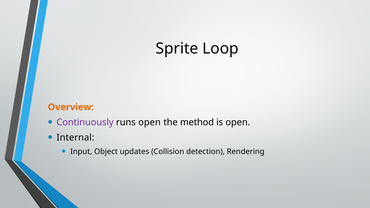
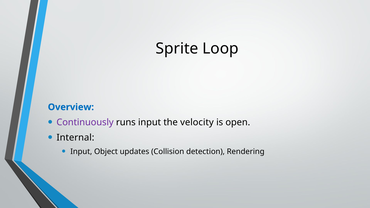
Overview colour: orange -> blue
runs open: open -> input
method: method -> velocity
